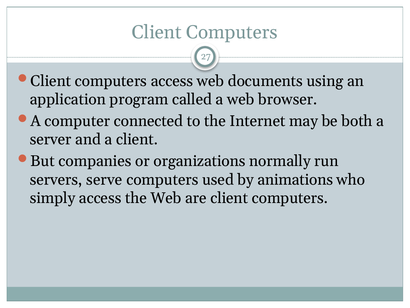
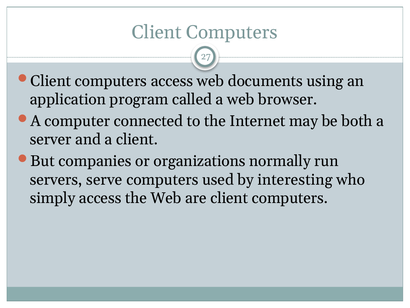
animations: animations -> interesting
